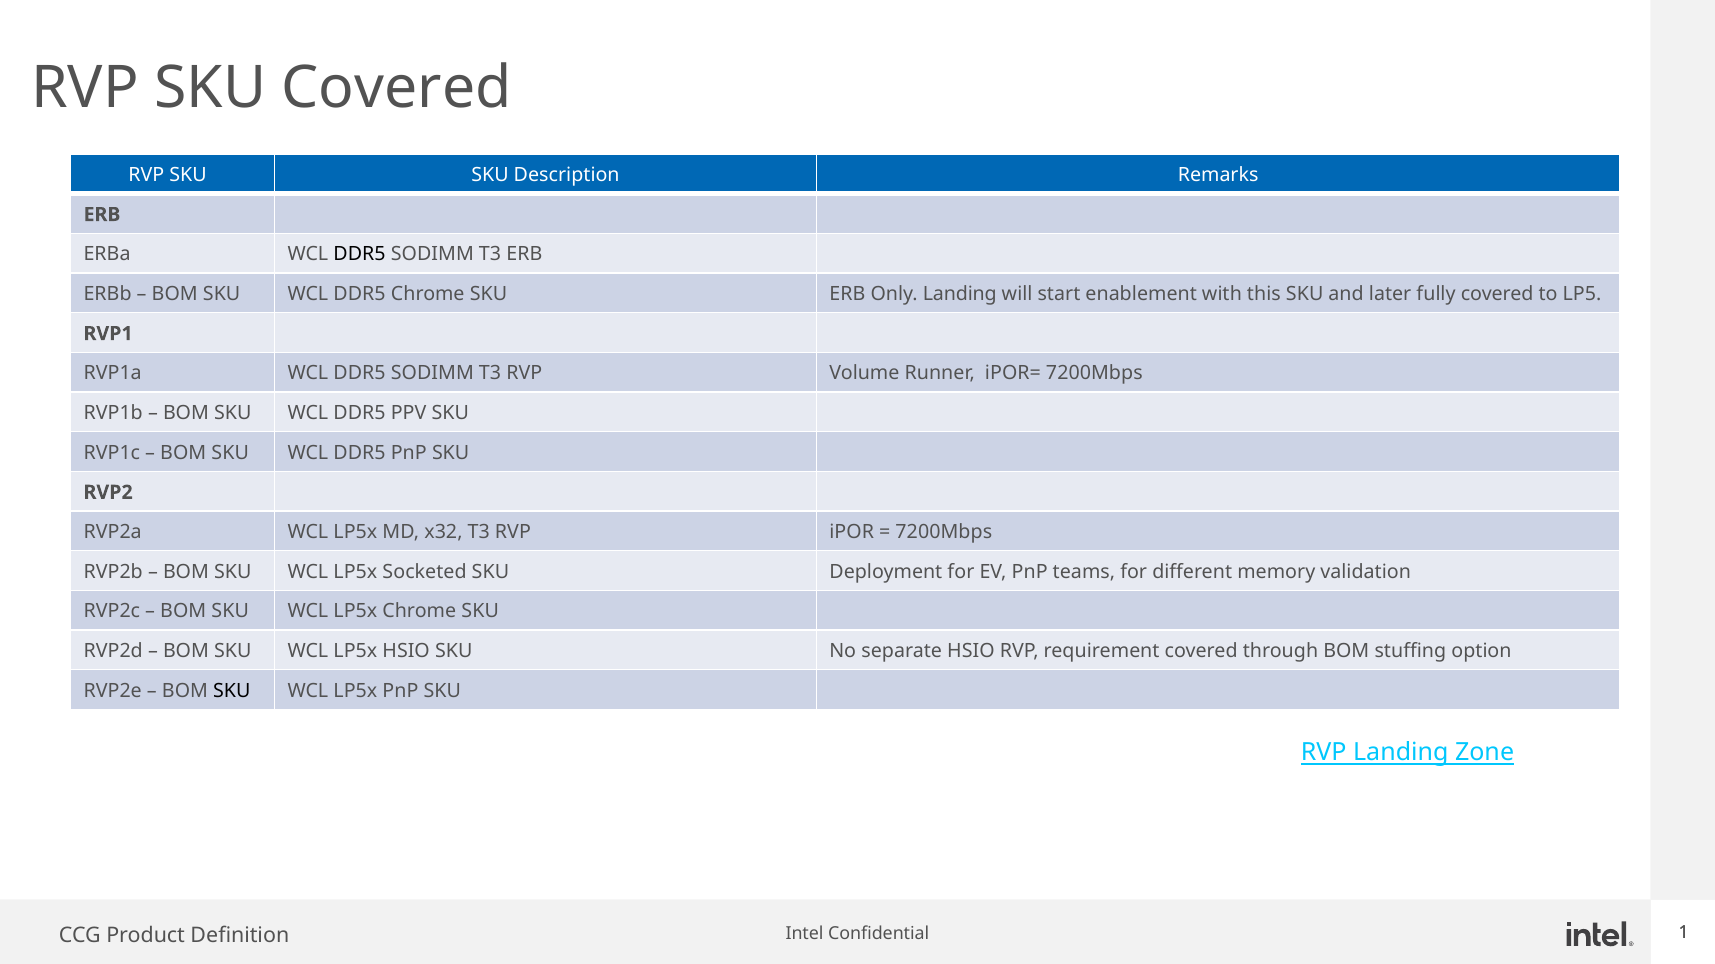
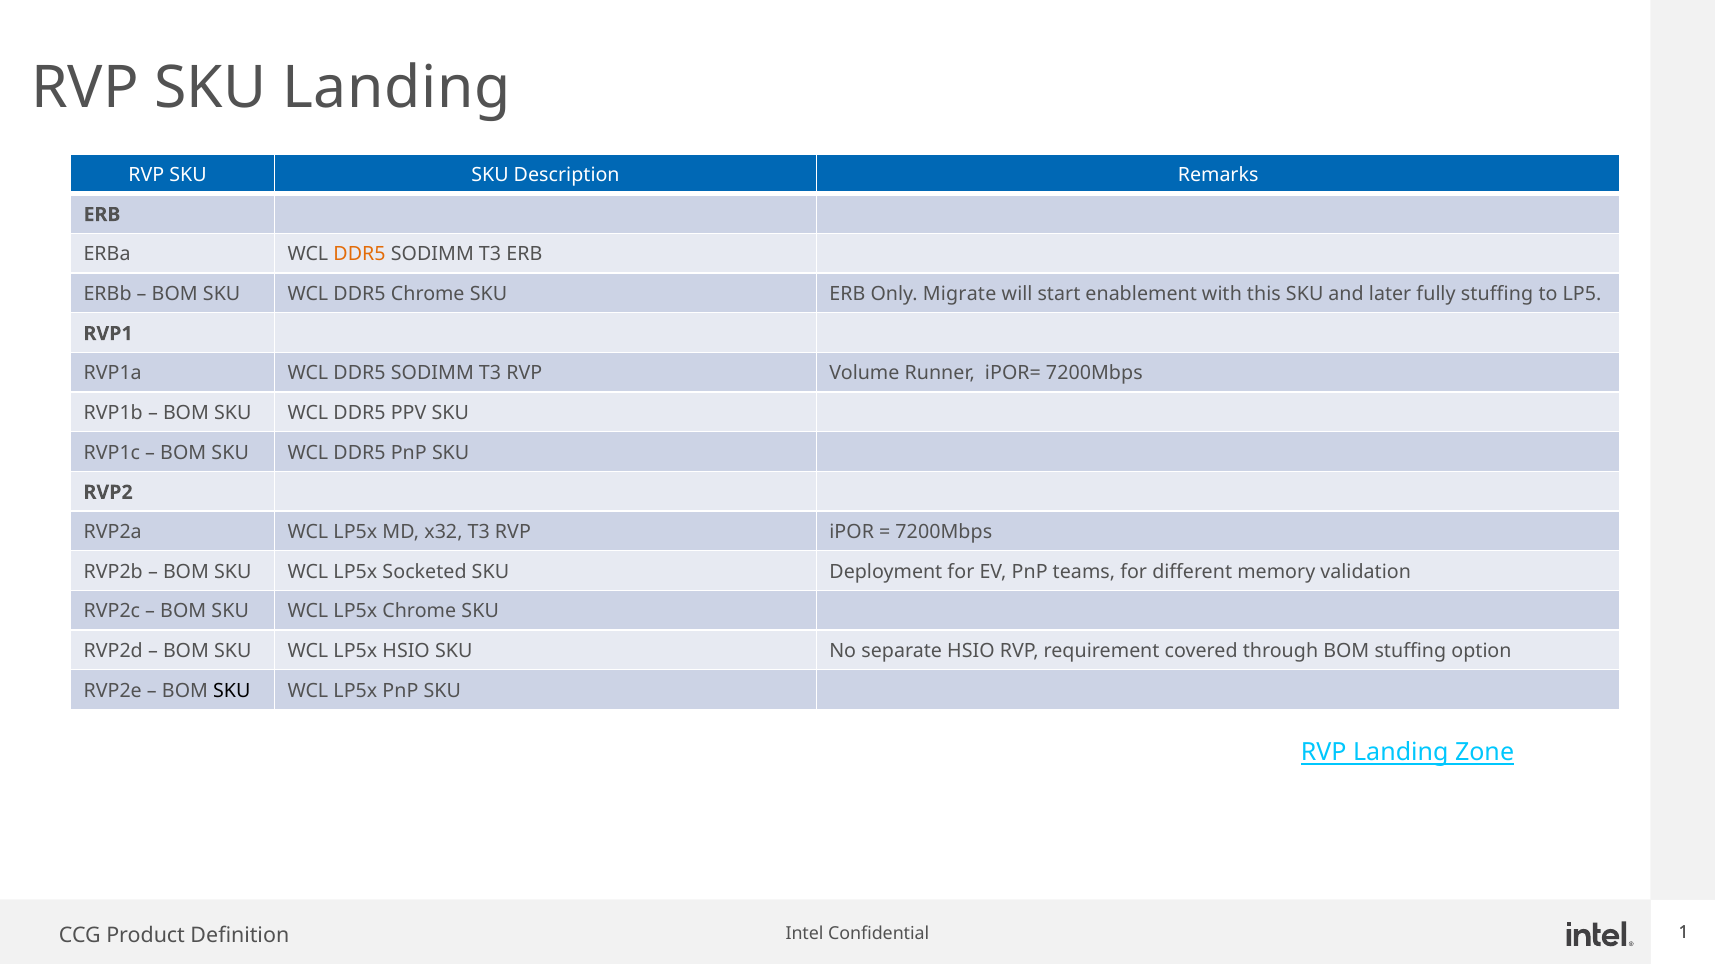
SKU Covered: Covered -> Landing
DDR5 at (360, 254) colour: black -> orange
Only Landing: Landing -> Migrate
fully covered: covered -> stuffing
